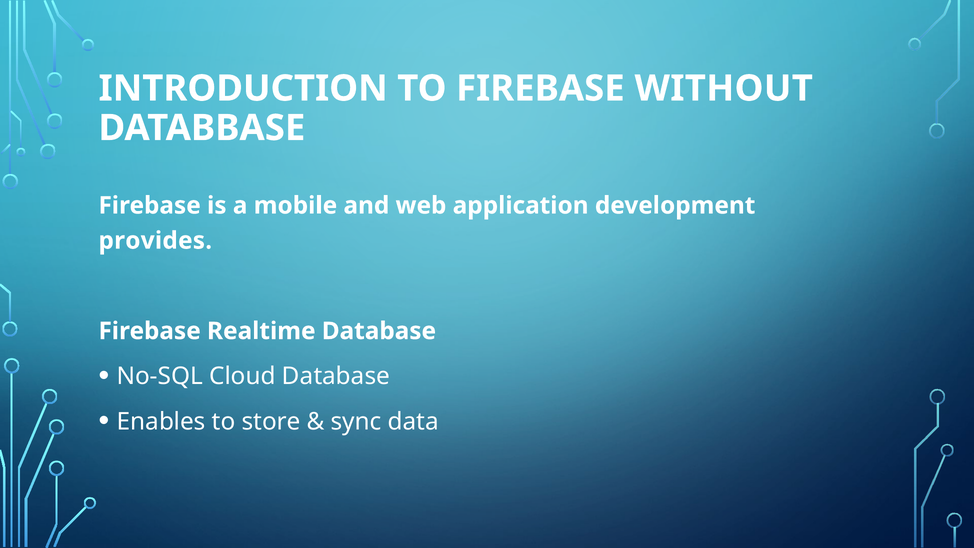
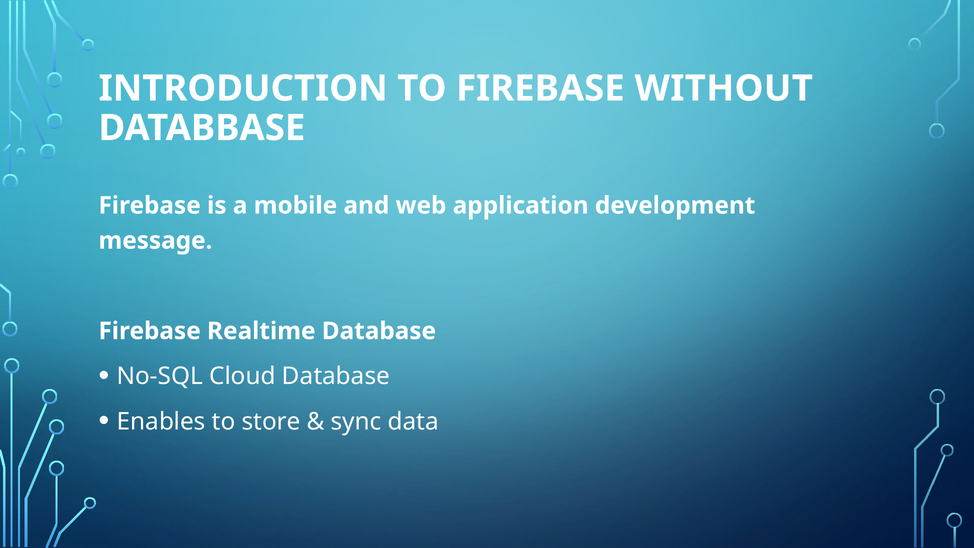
provides: provides -> message
